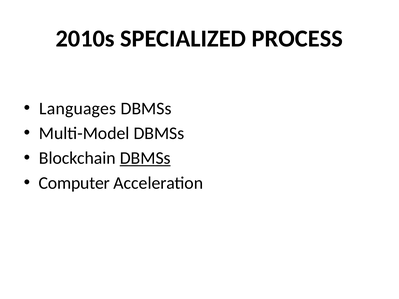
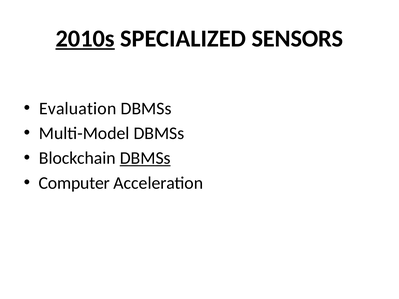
2010s underline: none -> present
PROCESS: PROCESS -> SENSORS
Languages: Languages -> Evaluation
